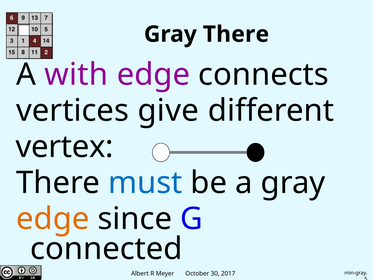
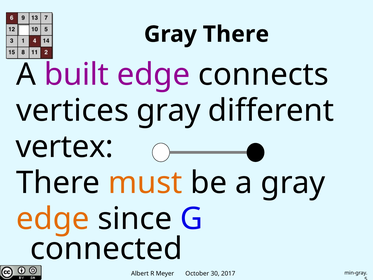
with: with -> built
vertices give: give -> gray
must colour: blue -> orange
